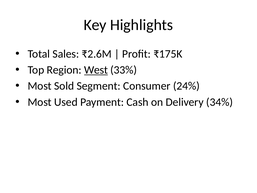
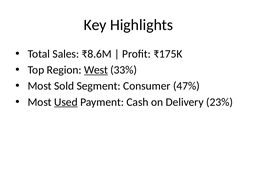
₹2.6M: ₹2.6M -> ₹8.6M
24%: 24% -> 47%
Used underline: none -> present
34%: 34% -> 23%
